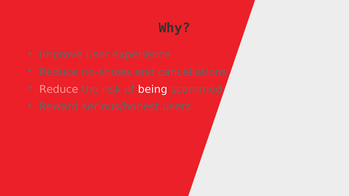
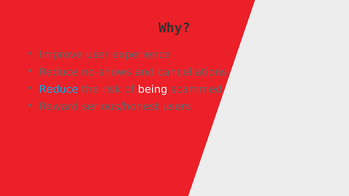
Reduce at (59, 90) colour: pink -> light blue
